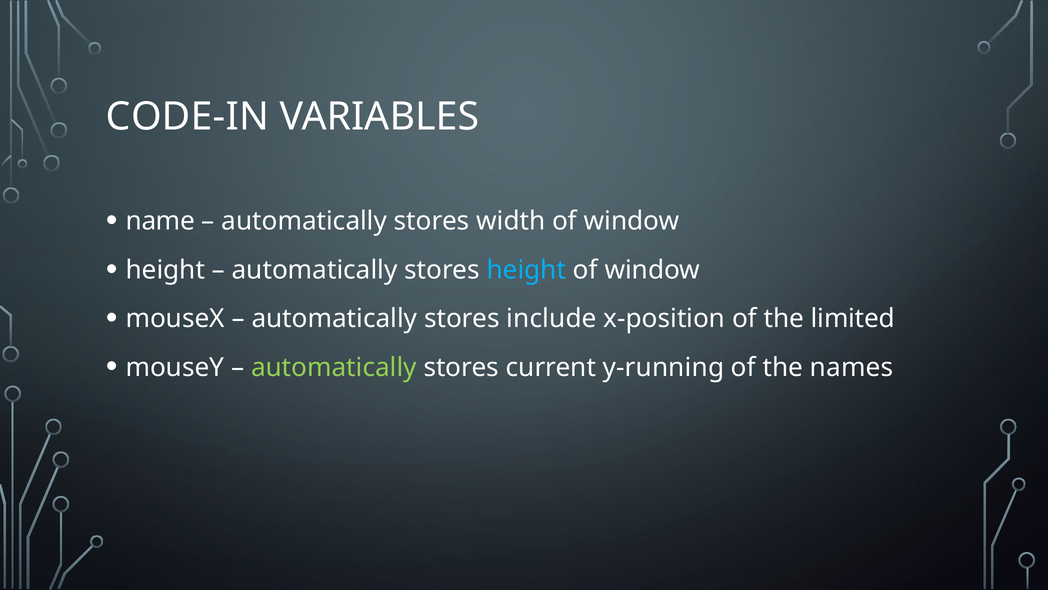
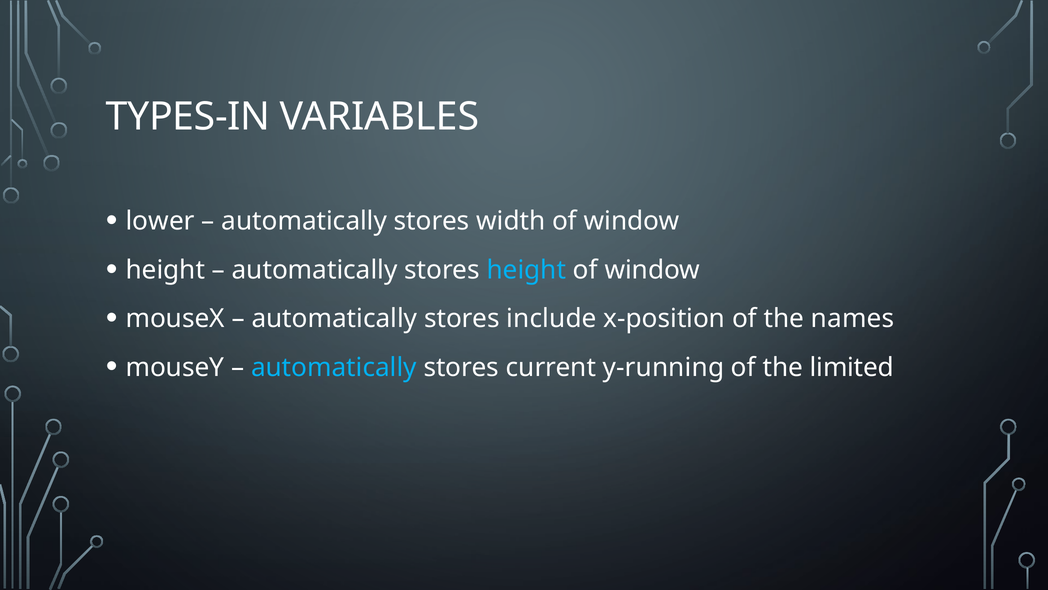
CODE-IN: CODE-IN -> TYPES-IN
name: name -> lower
limited: limited -> names
automatically at (334, 367) colour: light green -> light blue
names: names -> limited
